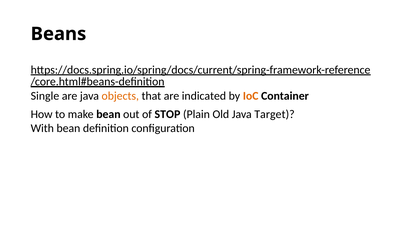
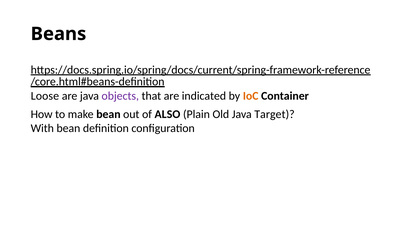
Single: Single -> Loose
objects colour: orange -> purple
STOP: STOP -> ALSO
